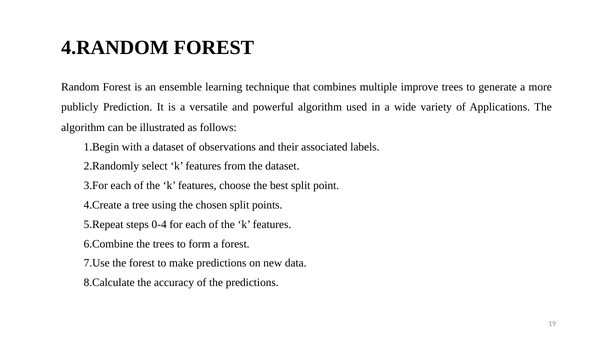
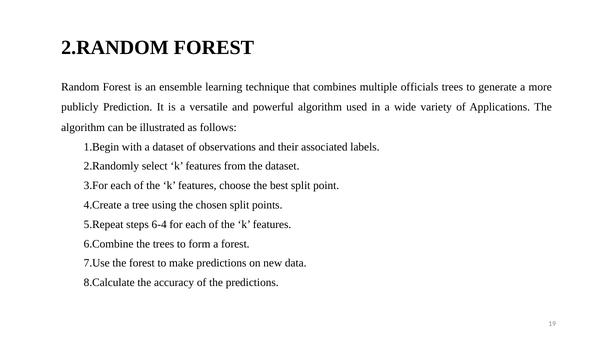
4.RANDOM: 4.RANDOM -> 2.RANDOM
improve: improve -> officials
0-4: 0-4 -> 6-4
